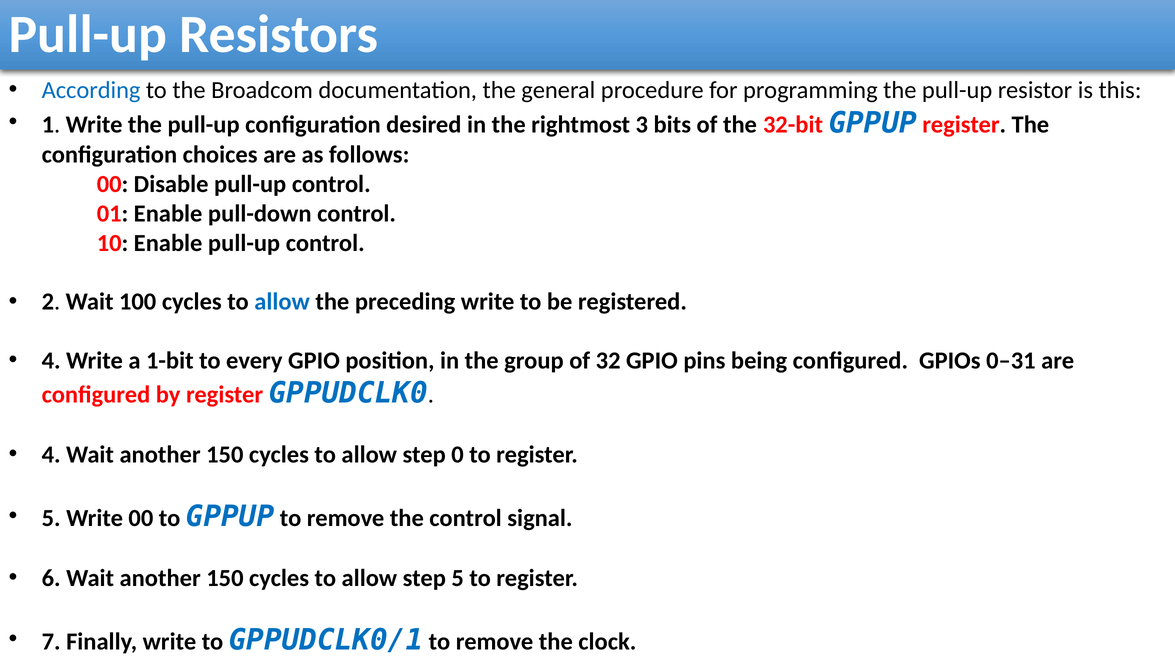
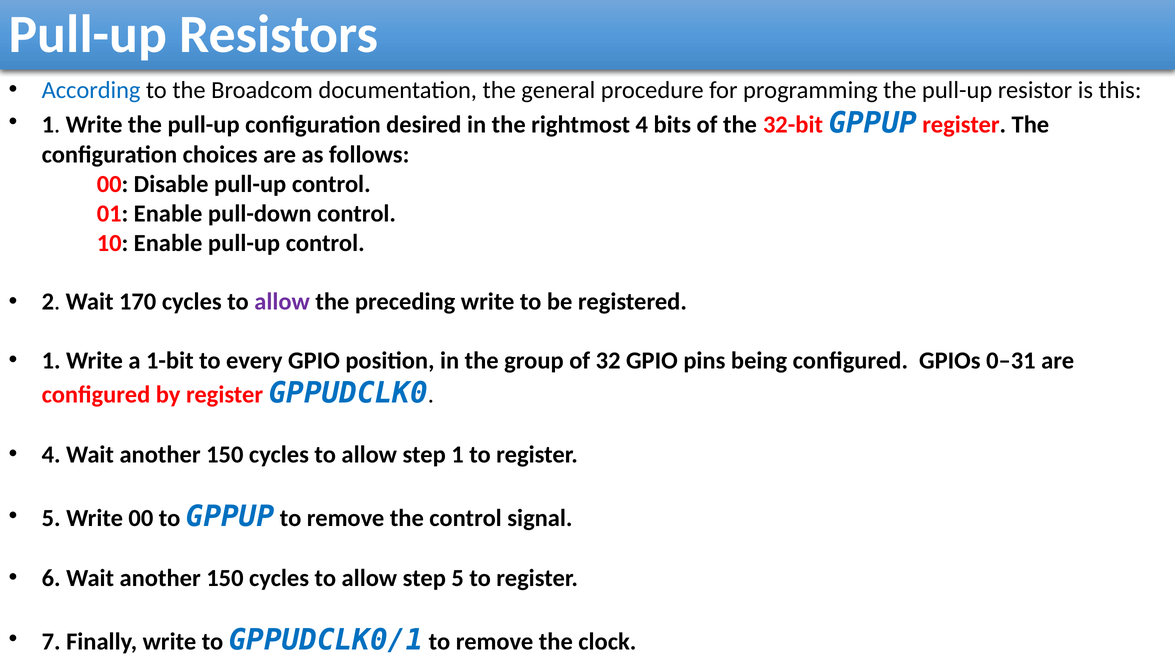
rightmost 3: 3 -> 4
100: 100 -> 170
allow at (282, 302) colour: blue -> purple
4 at (51, 361): 4 -> 1
step 0: 0 -> 1
